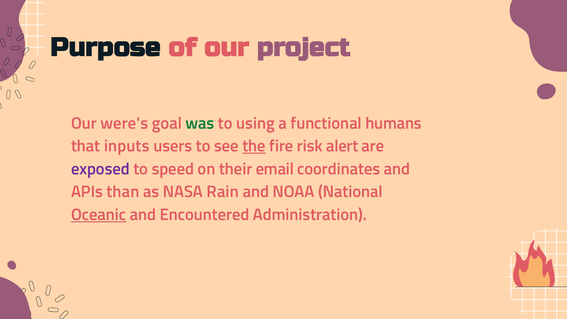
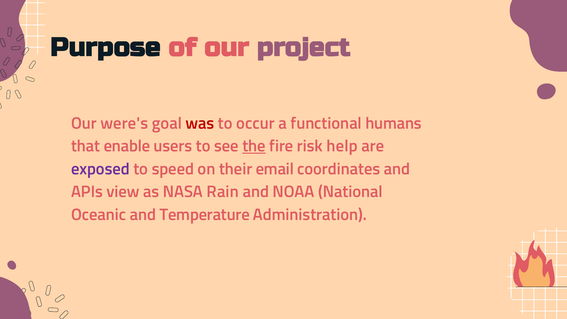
was colour: green -> red
using: using -> occur
inputs: inputs -> enable
alert: alert -> help
than: than -> view
Oceanic underline: present -> none
Encountered: Encountered -> Temperature
